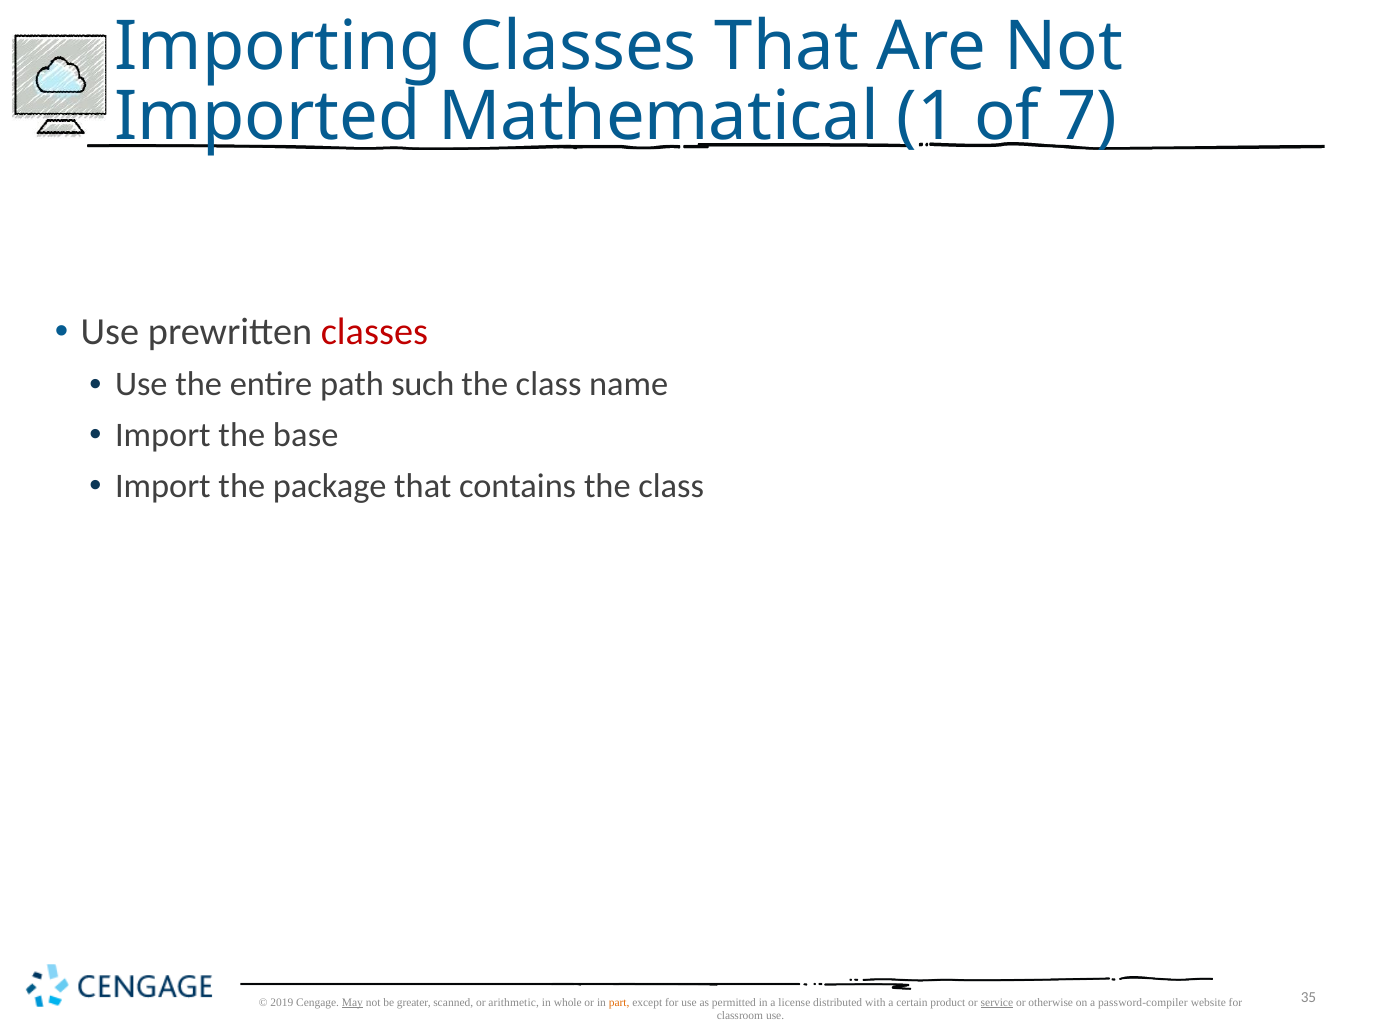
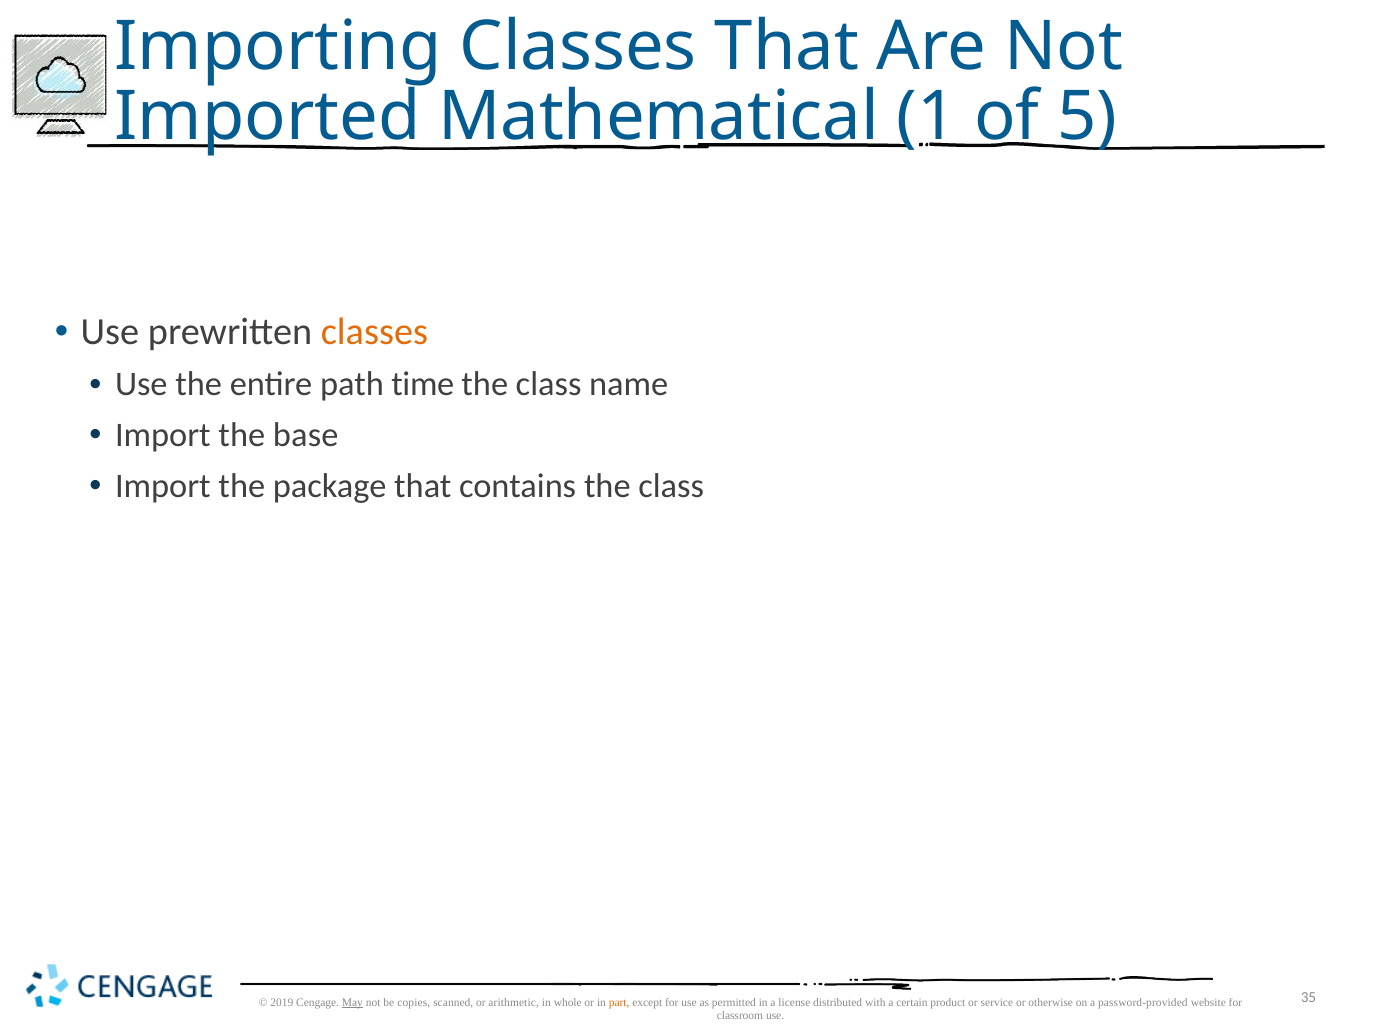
7: 7 -> 5
classes at (374, 332) colour: red -> orange
such: such -> time
greater: greater -> copies
service underline: present -> none
password-compiler: password-compiler -> password-provided
